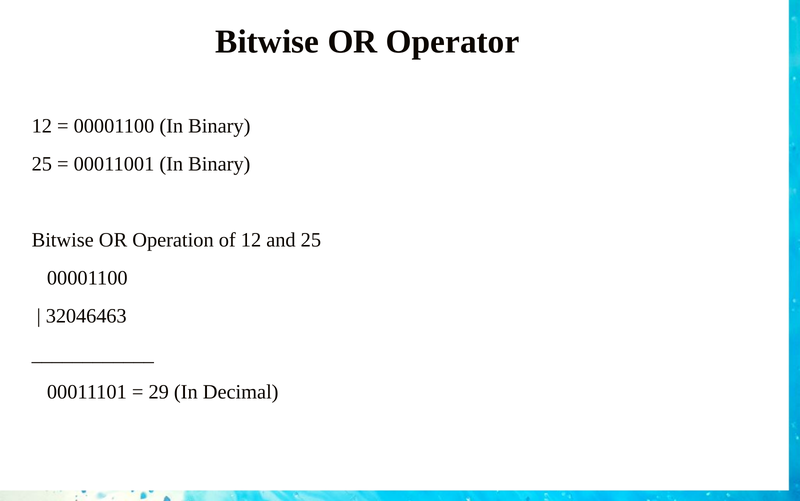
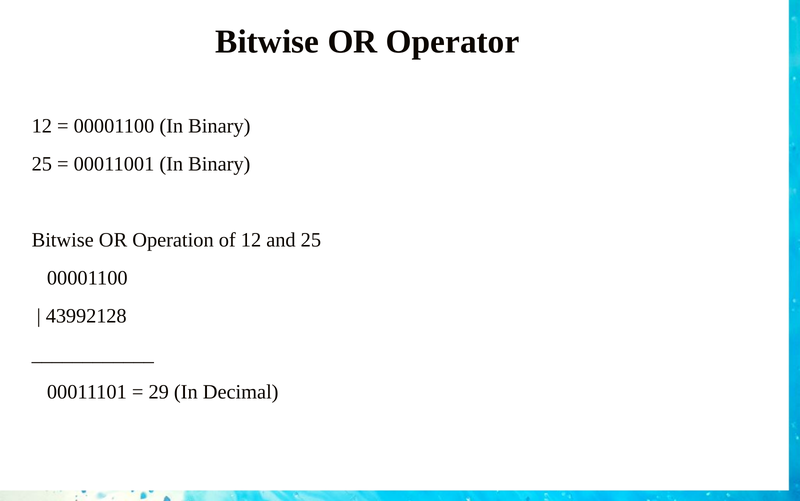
32046463: 32046463 -> 43992128
